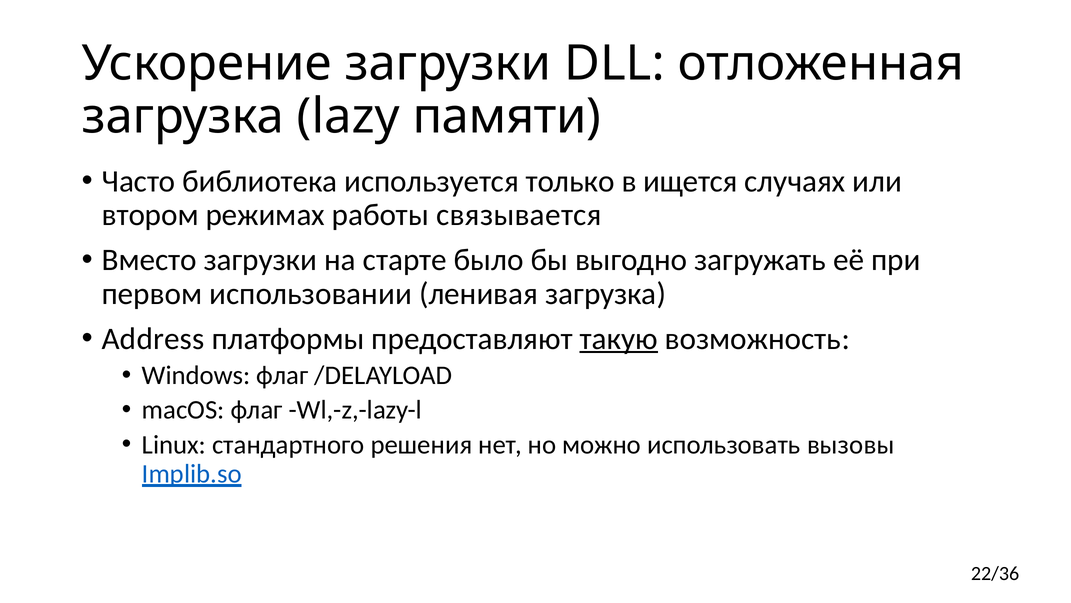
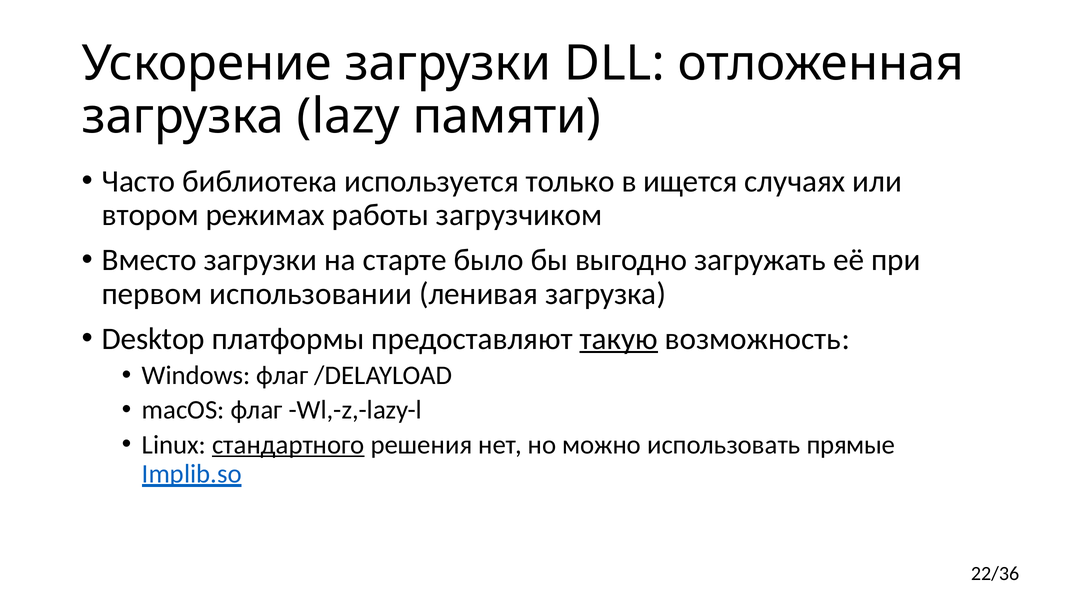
связывается: связывается -> загрузчиком
Address: Address -> Desktop
стандартного underline: none -> present
вызовы: вызовы -> прямые
